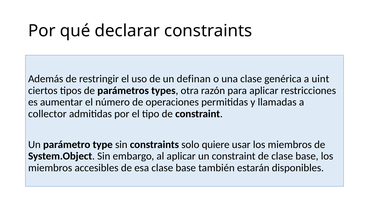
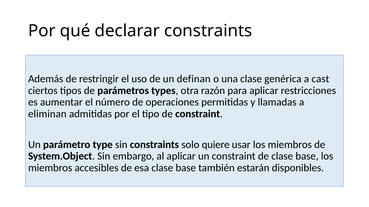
uint: uint -> cast
collector: collector -> eliminan
